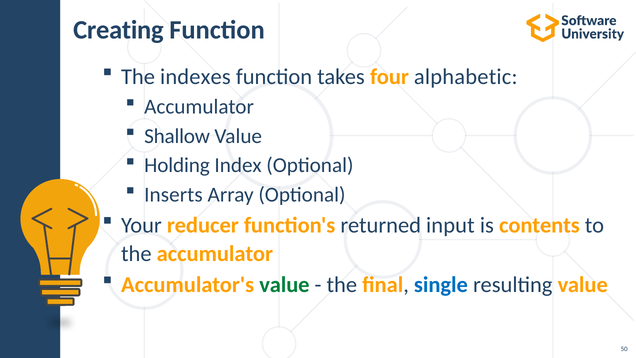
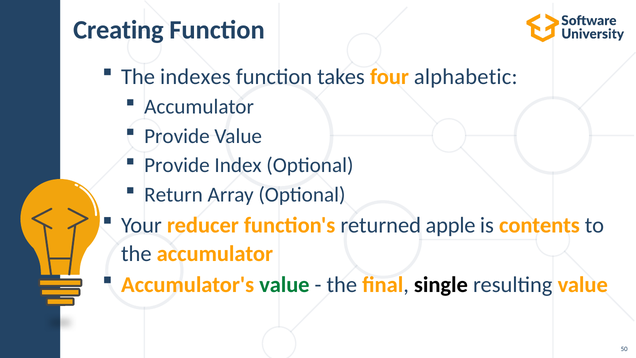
Shallow at (177, 136): Shallow -> Provide
Holding at (177, 165): Holding -> Provide
Inserts: Inserts -> Return
input: input -> apple
single colour: blue -> black
